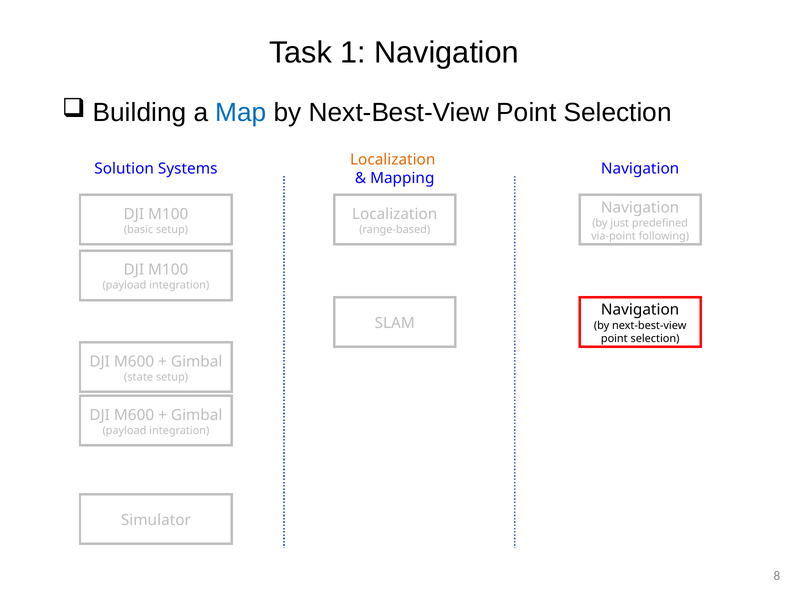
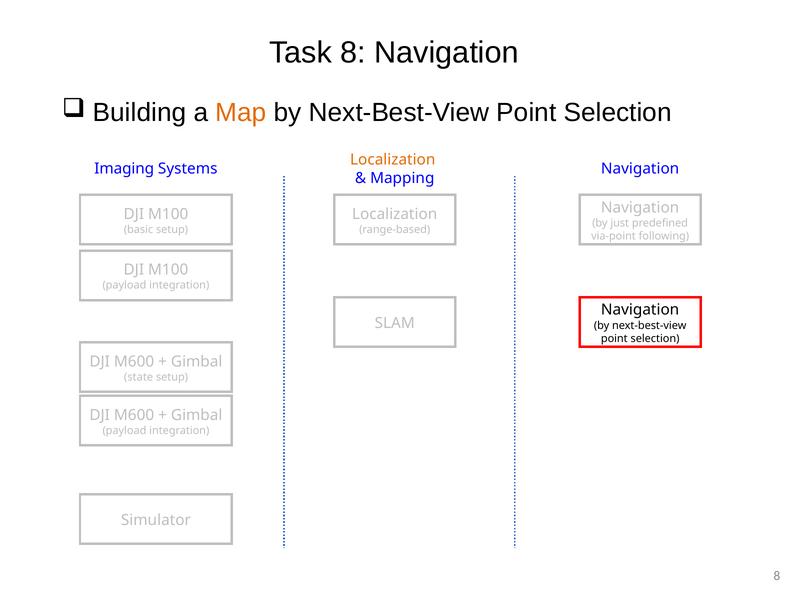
Task 1: 1 -> 8
Map colour: blue -> orange
Solution: Solution -> Imaging
